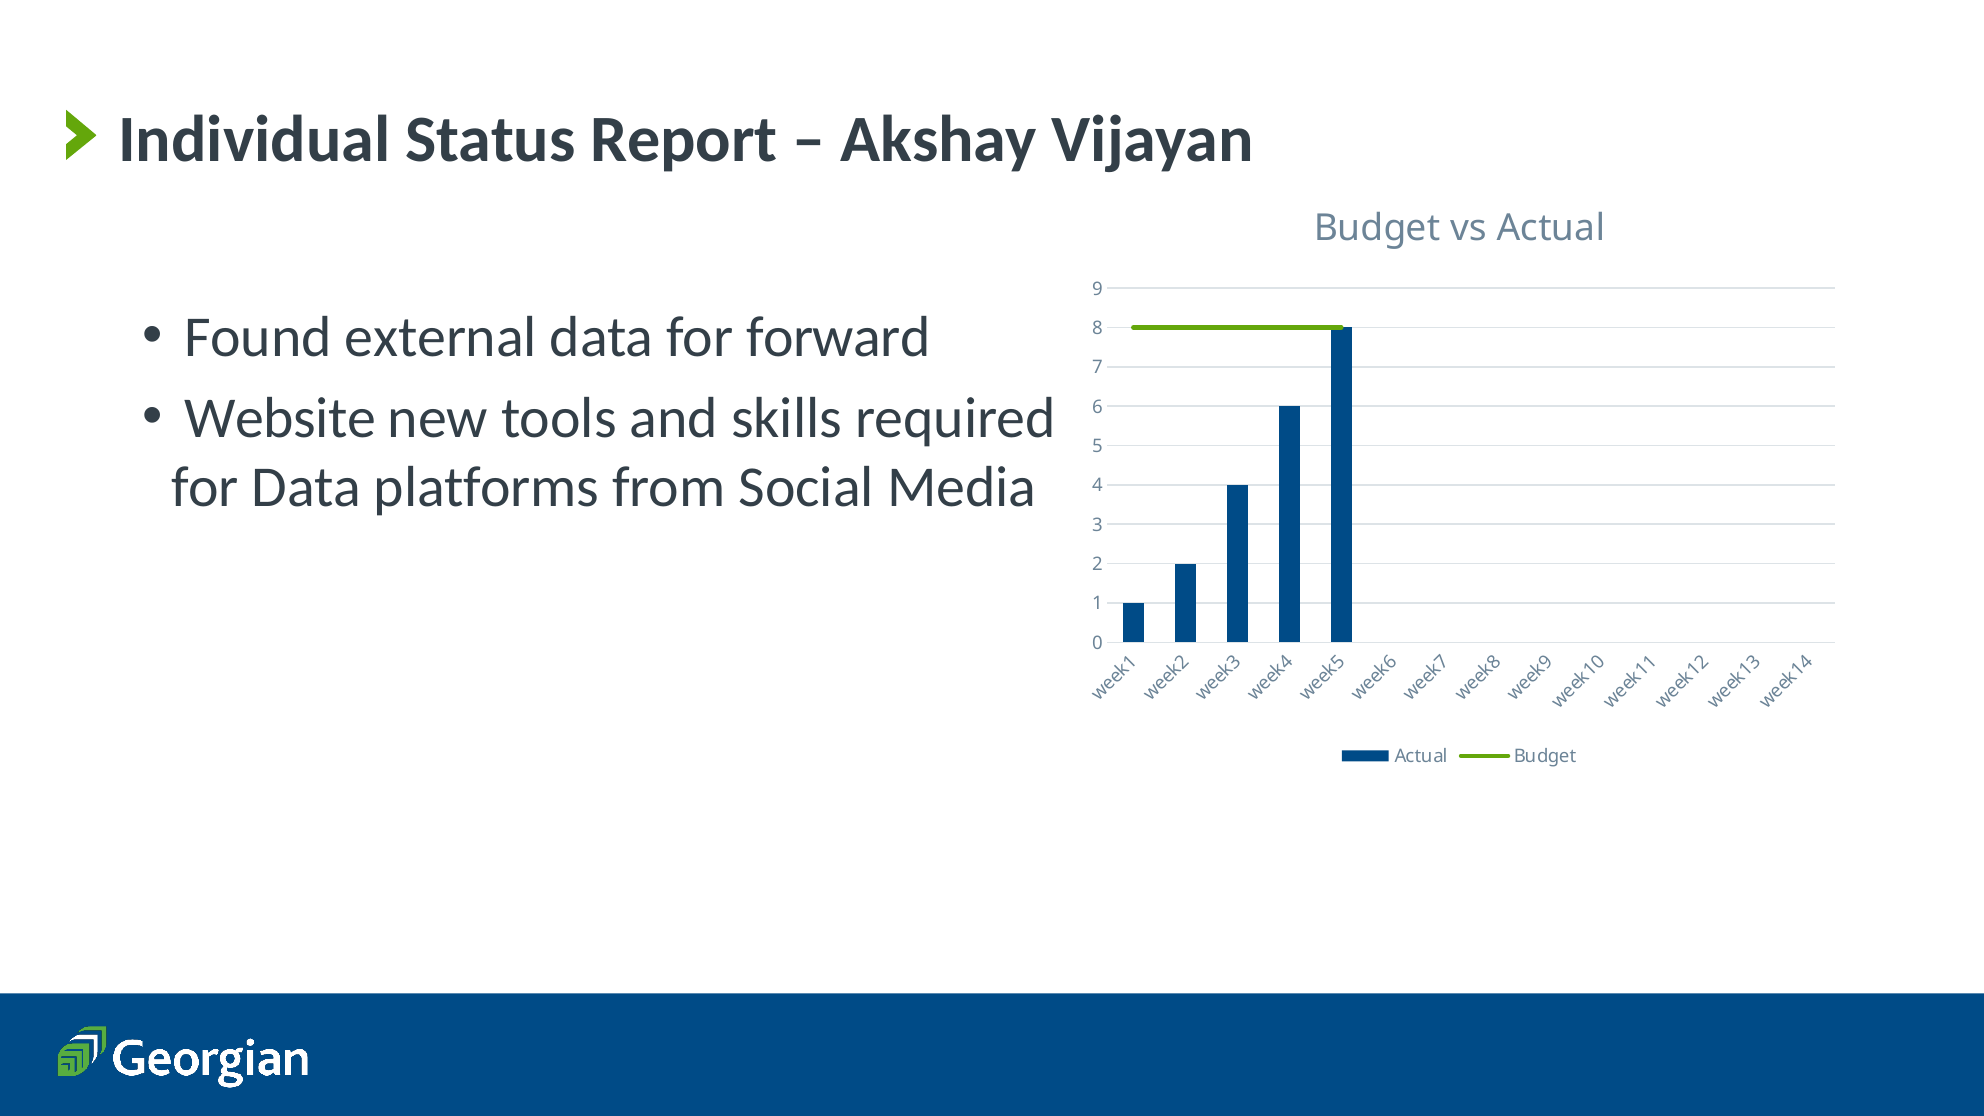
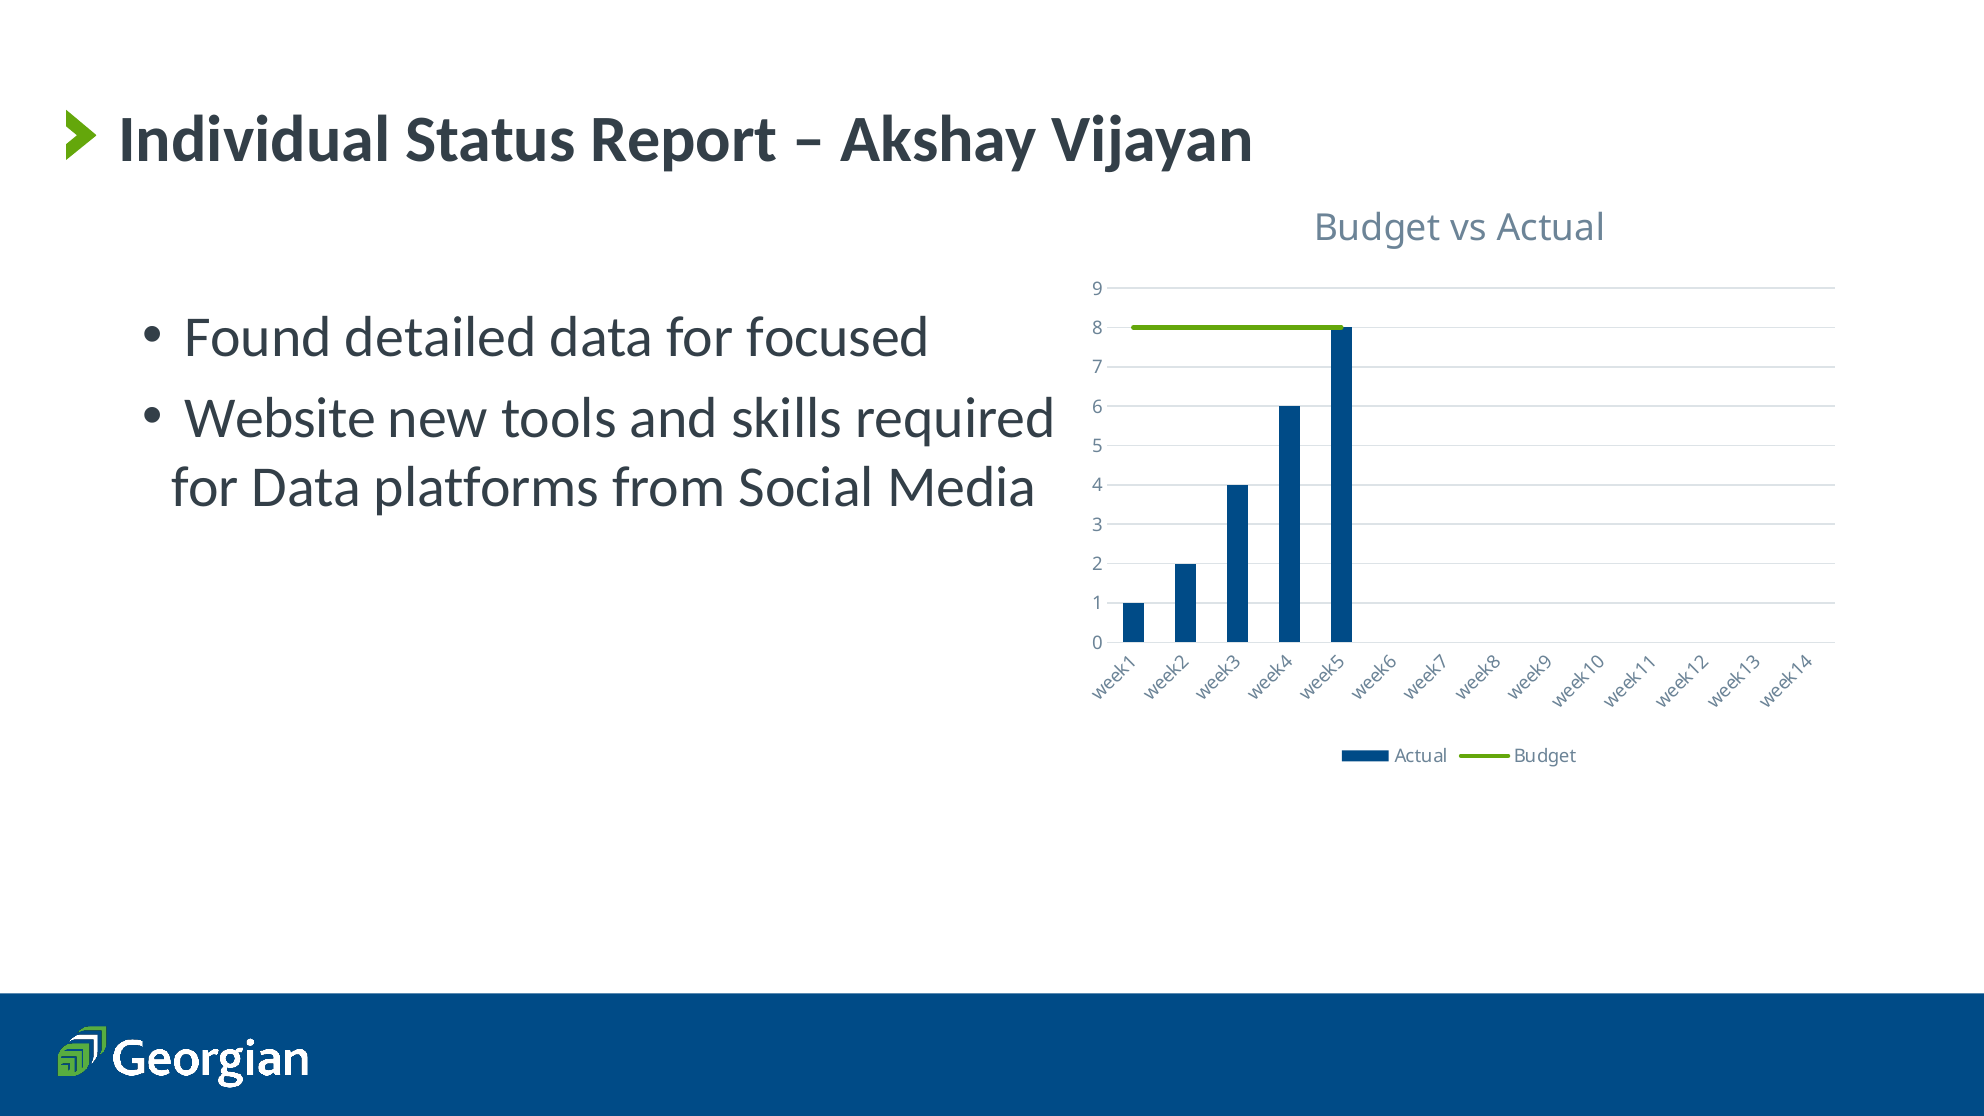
external: external -> detailed
forward: forward -> focused
